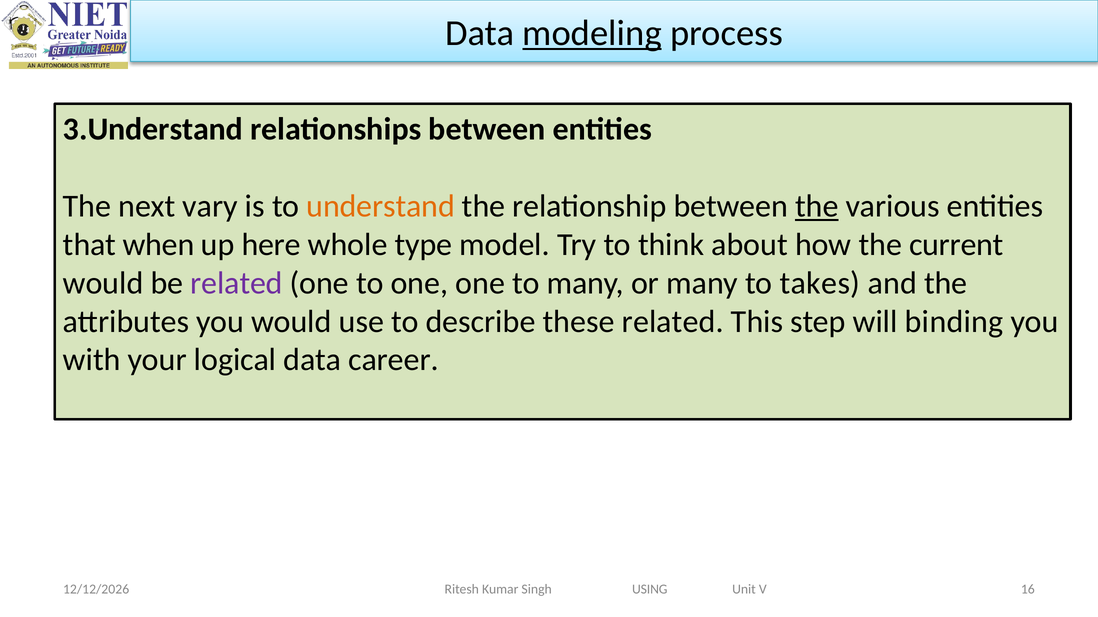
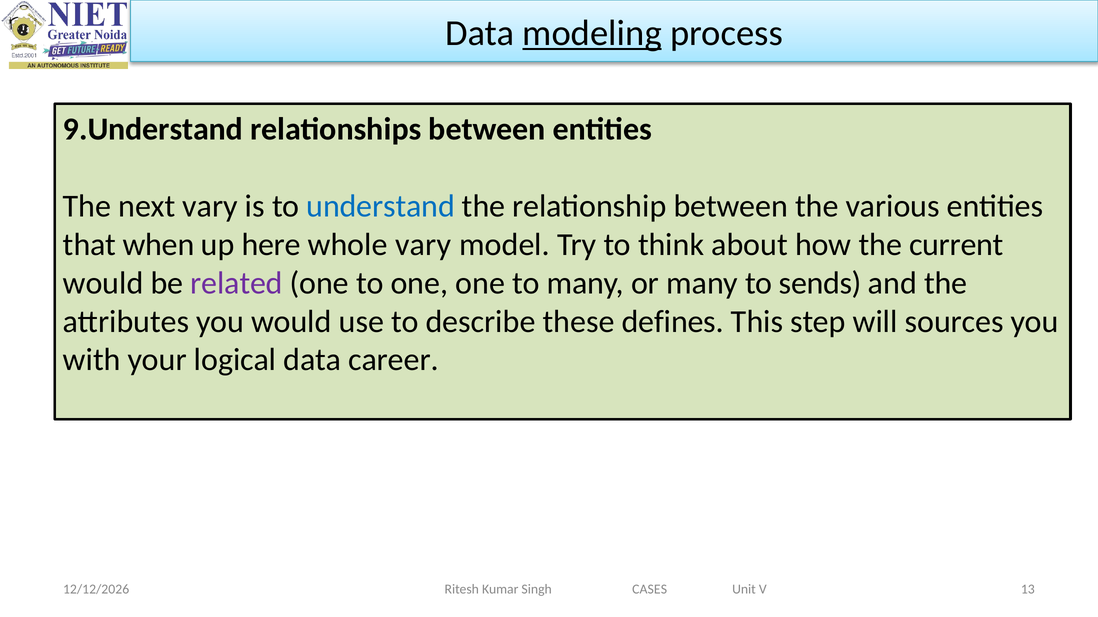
3.Understand: 3.Understand -> 9.Understand
understand colour: orange -> blue
the at (817, 206) underline: present -> none
whole type: type -> vary
takes: takes -> sends
these related: related -> defines
binding: binding -> sources
16: 16 -> 13
USING: USING -> CASES
